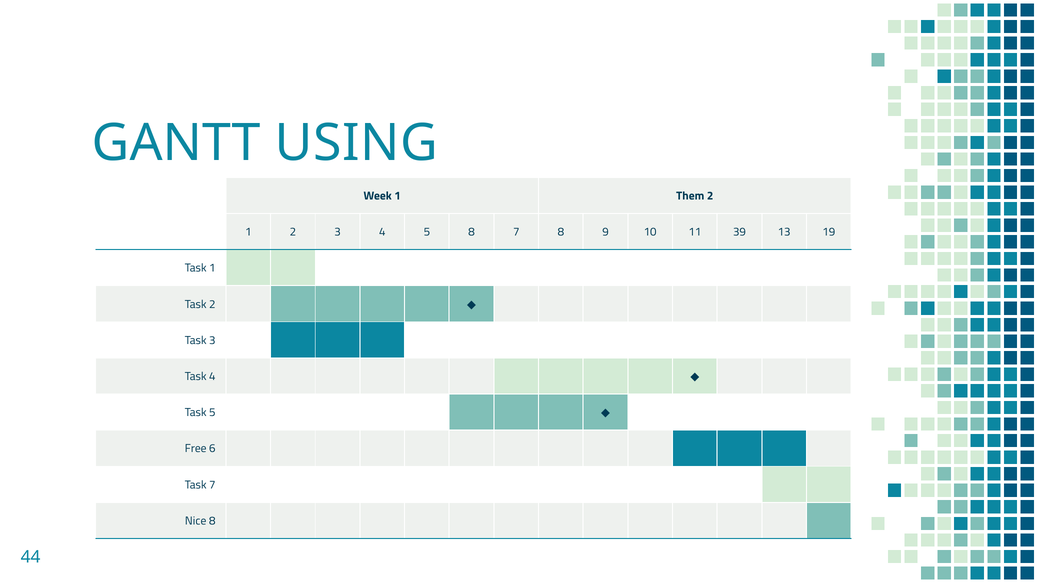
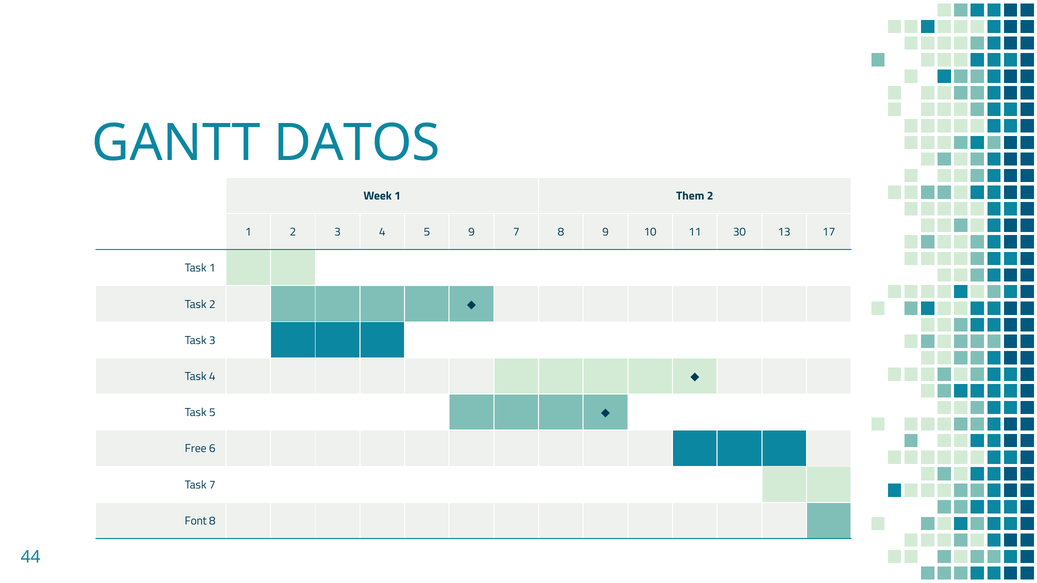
USING: USING -> DATOS
5 8: 8 -> 9
39: 39 -> 30
19: 19 -> 17
Nice: Nice -> Font
